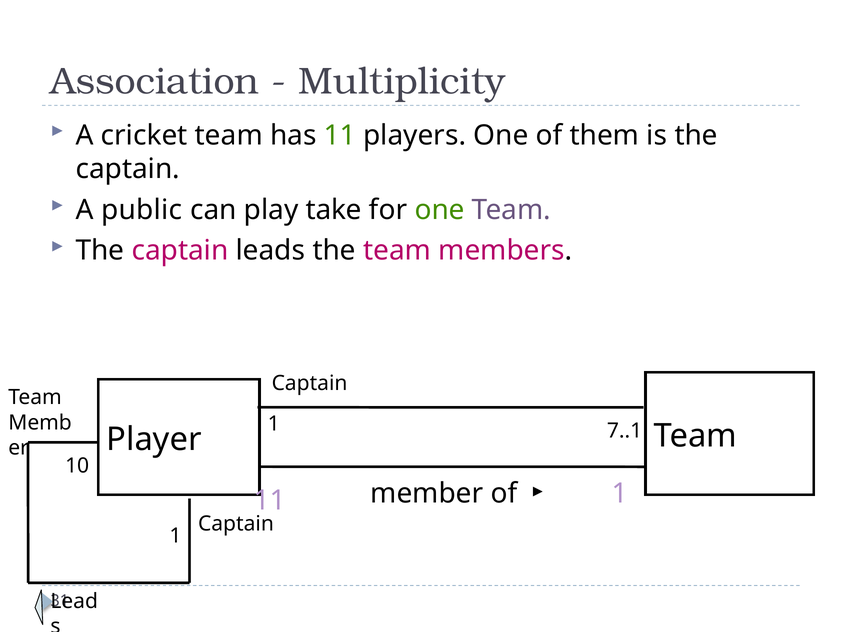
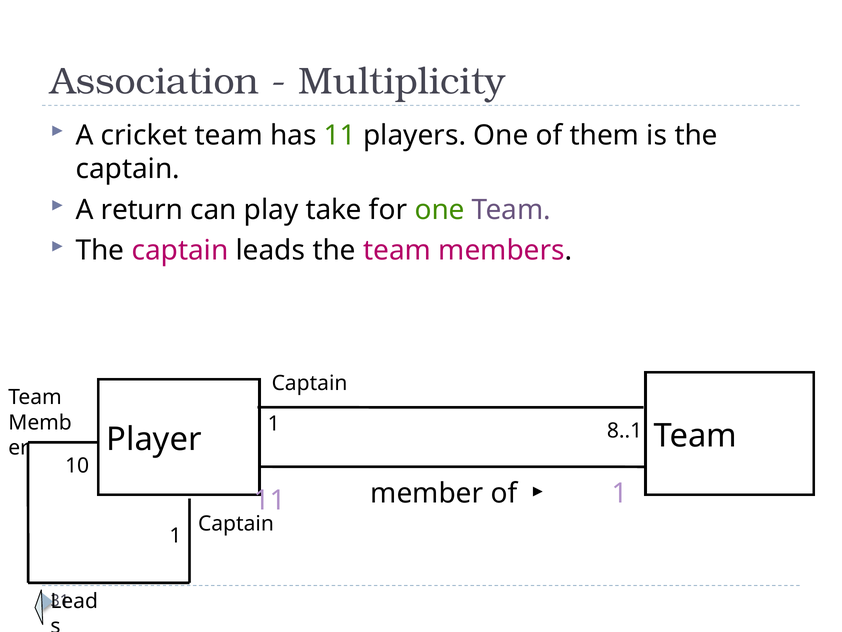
public: public -> return
7..1: 7..1 -> 8..1
